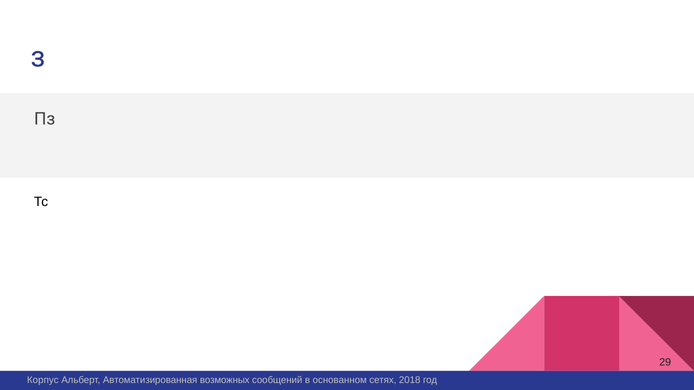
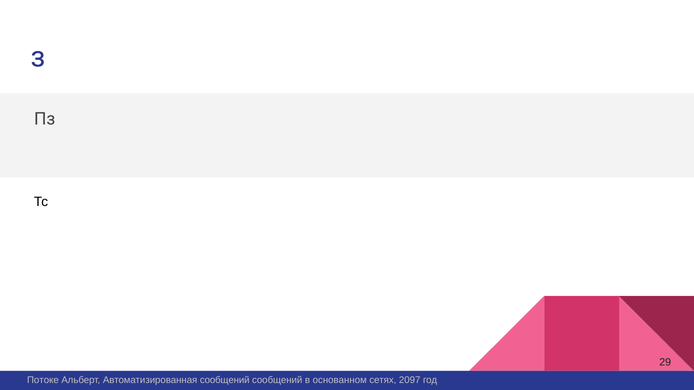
Корпус: Корпус -> Потоке
Автоматизированная возможных: возможных -> сообщений
2018: 2018 -> 2097
